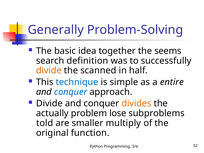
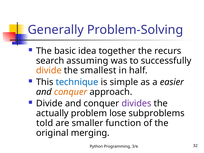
seems: seems -> recurs
definition: definition -> assuming
scanned: scanned -> smallest
entire: entire -> easier
conquer at (71, 92) colour: blue -> orange
divides colour: orange -> purple
multiply: multiply -> function
function: function -> merging
